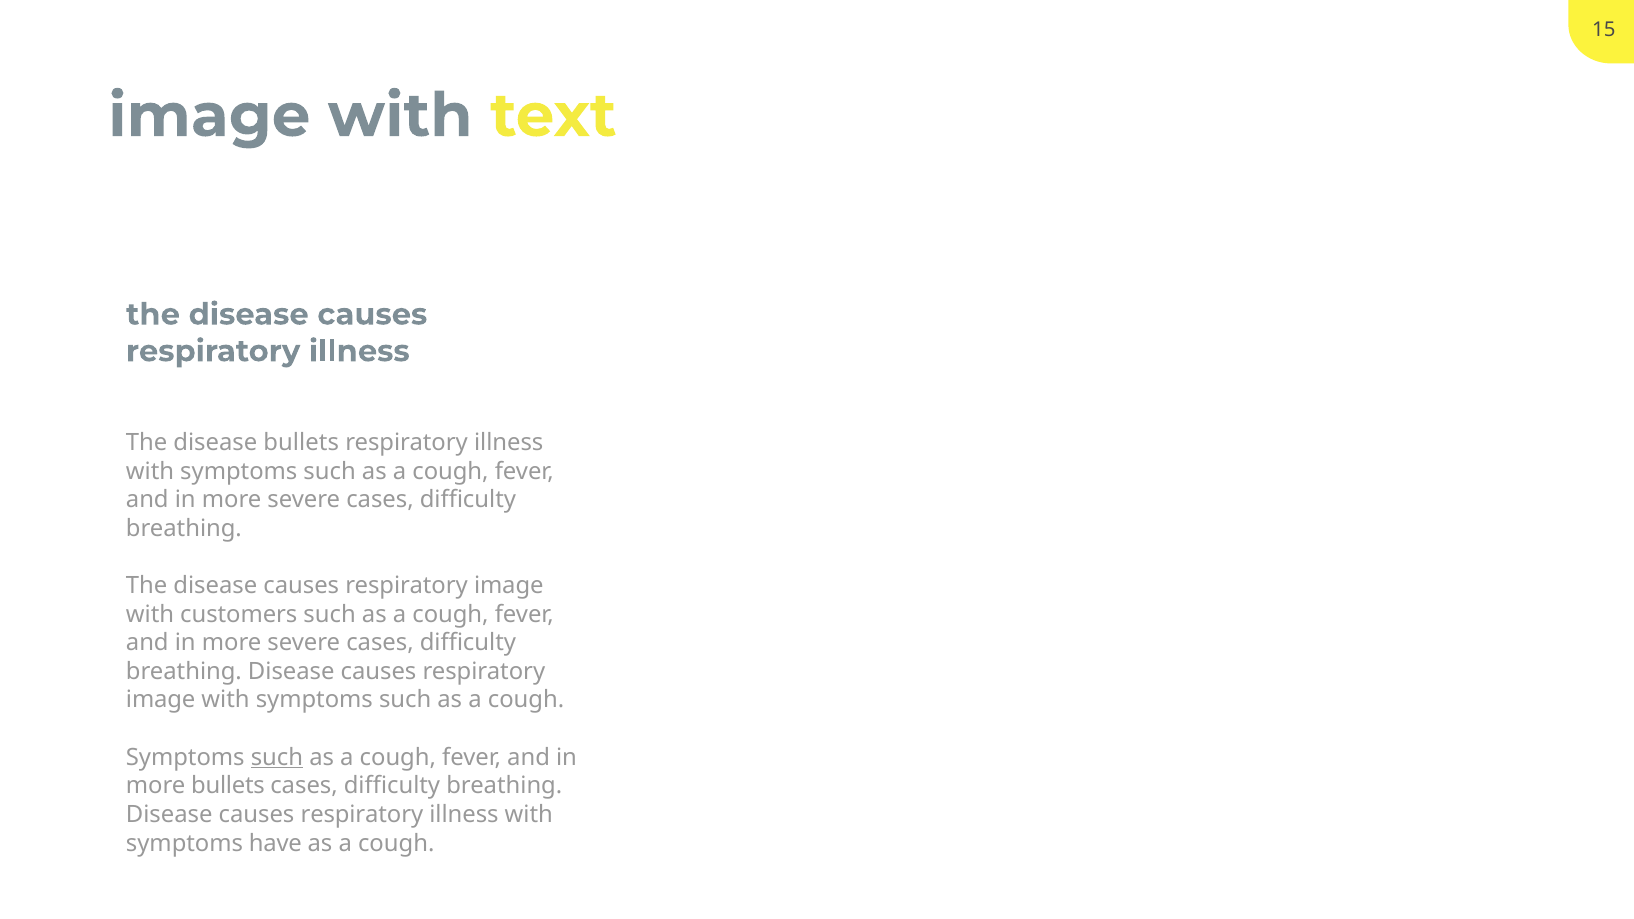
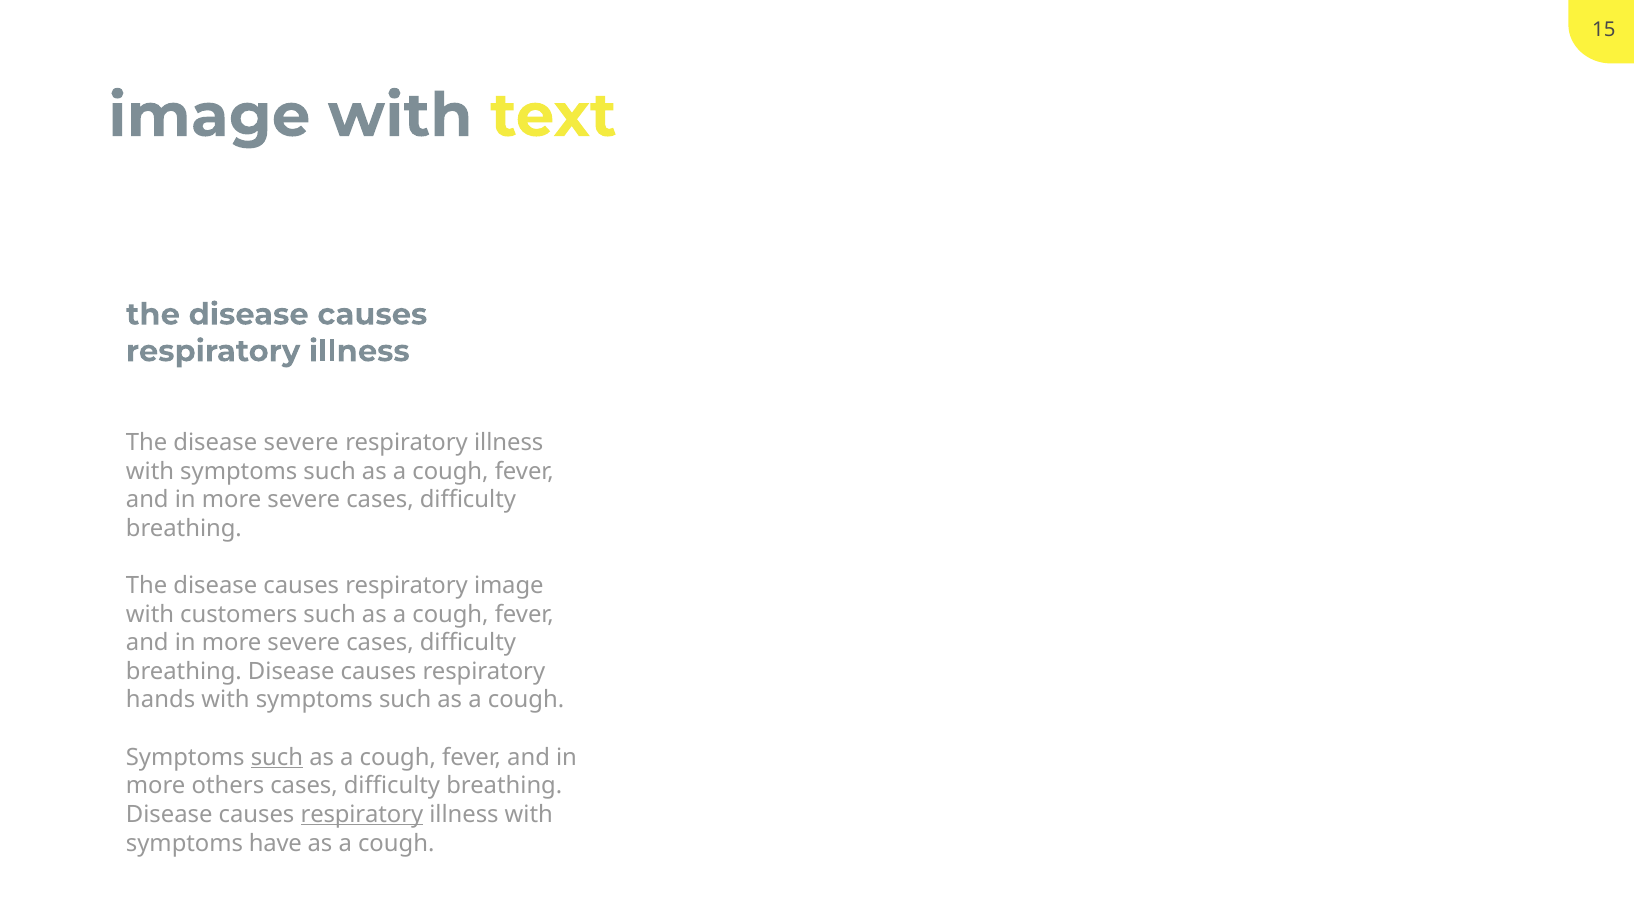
disease bullets: bullets -> severe
image at (161, 700): image -> hands
more bullets: bullets -> others
respiratory at (362, 815) underline: none -> present
